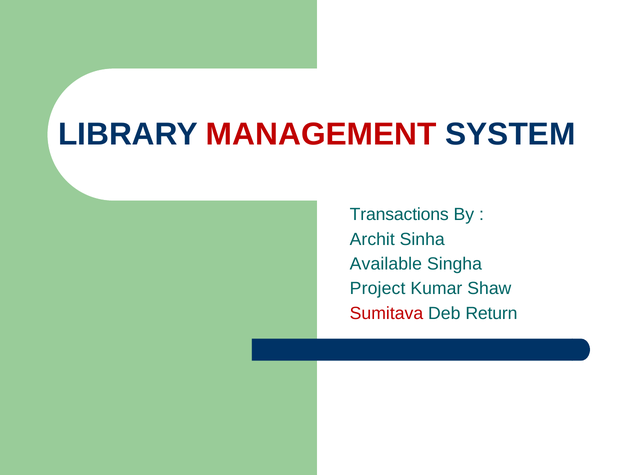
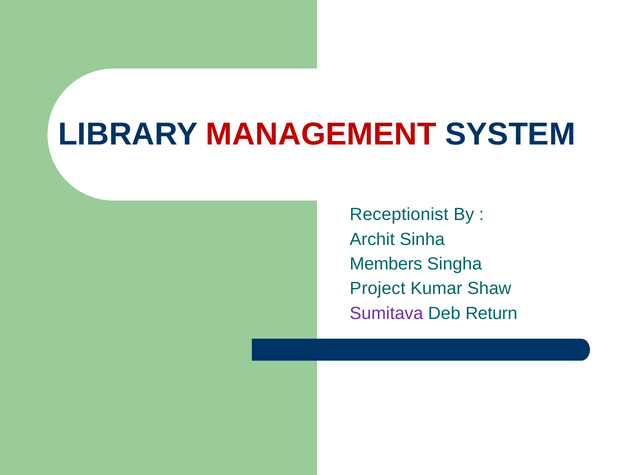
Transactions: Transactions -> Receptionist
Available: Available -> Members
Sumitava colour: red -> purple
